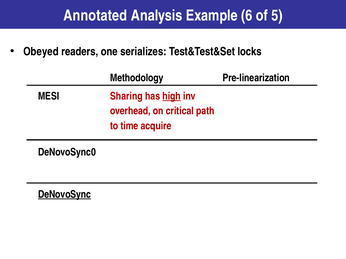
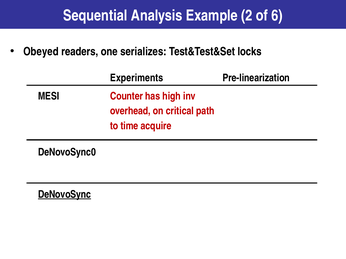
Annotated: Annotated -> Sequential
6: 6 -> 2
5: 5 -> 6
Methodology: Methodology -> Experiments
Sharing: Sharing -> Counter
high underline: present -> none
